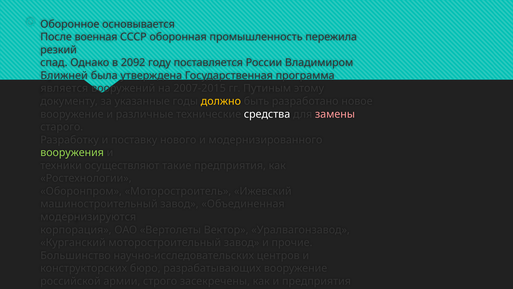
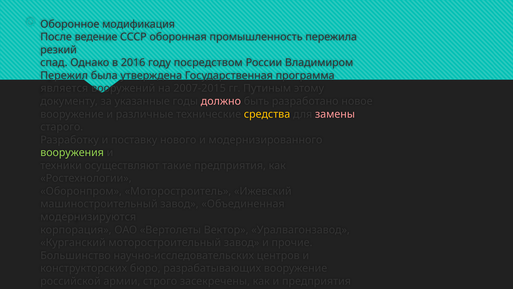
основывается: основывается -> модификация
военная: военная -> ведение
2092: 2092 -> 2016
поставляется: поставляется -> посредством
Ближней: Ближней -> Пережил
должно colour: yellow -> pink
средства colour: white -> yellow
